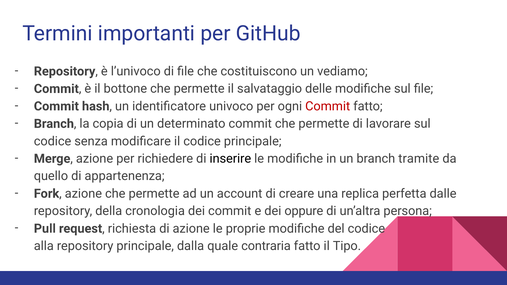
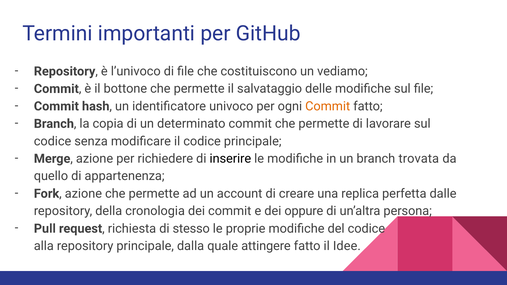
Commit at (328, 106) colour: red -> orange
tramite: tramite -> trovata
di azione: azione -> stesso
contraria: contraria -> attingere
Tipo: Tipo -> Idee
